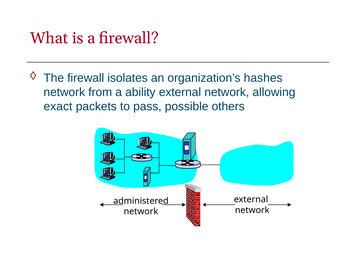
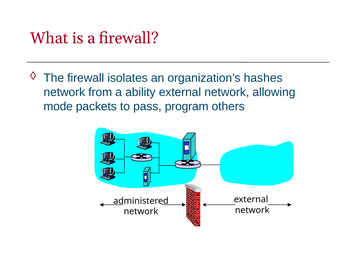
exact: exact -> mode
possible: possible -> program
